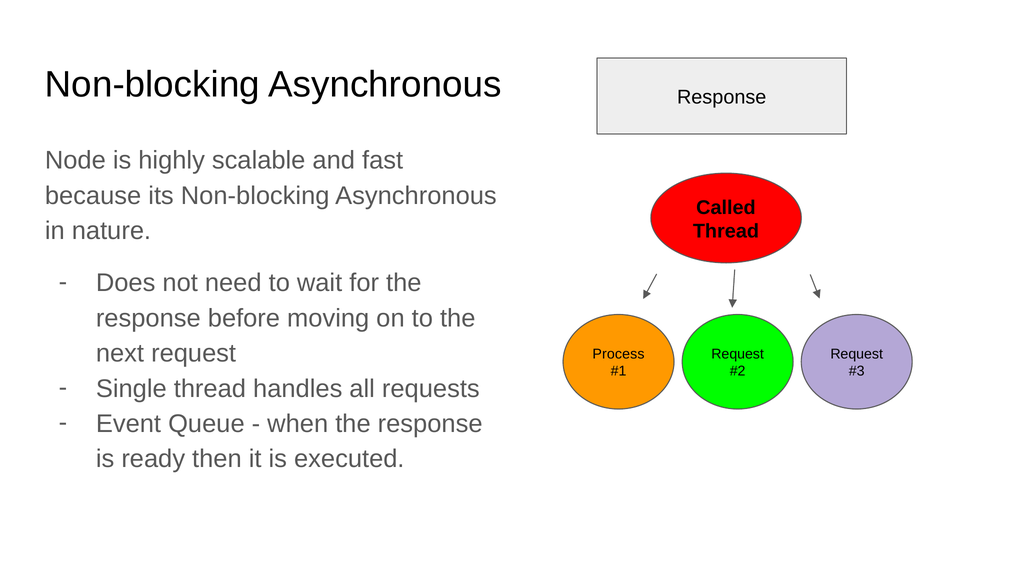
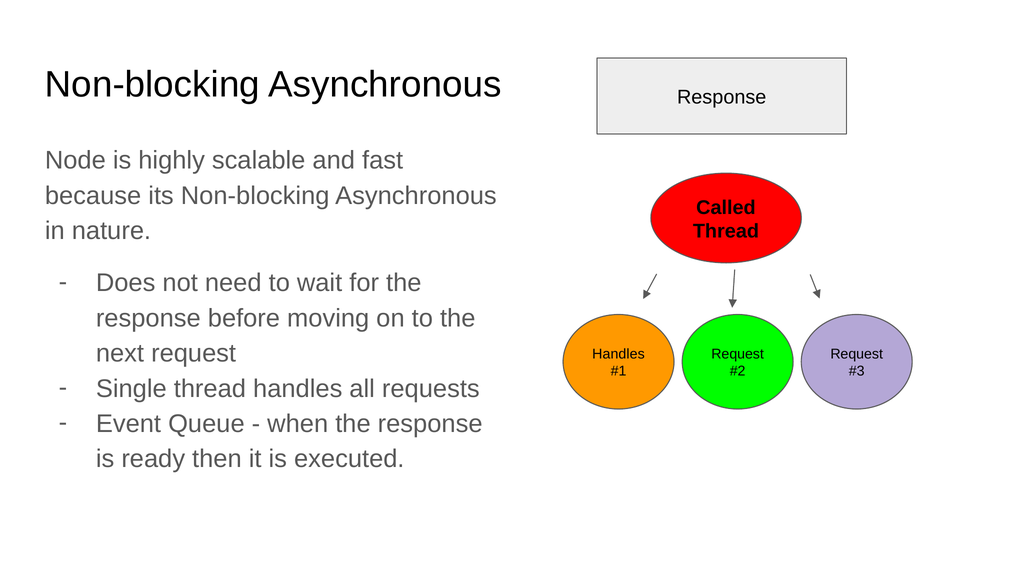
Process at (618, 354): Process -> Handles
